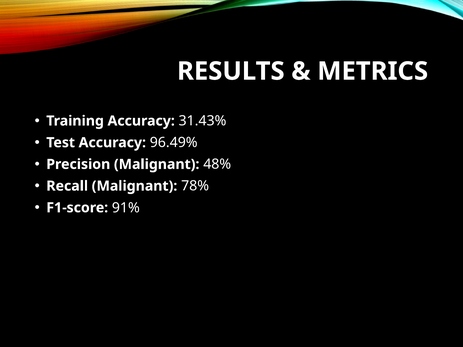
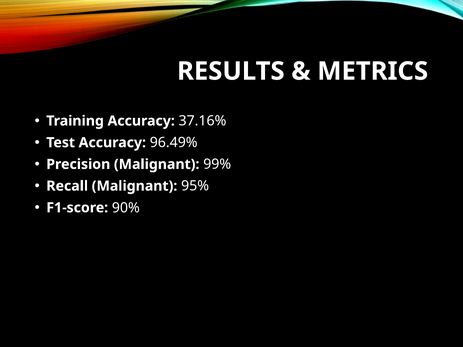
31.43%: 31.43% -> 37.16%
48%: 48% -> 99%
78%: 78% -> 95%
91%: 91% -> 90%
